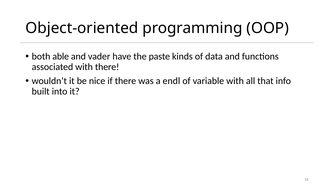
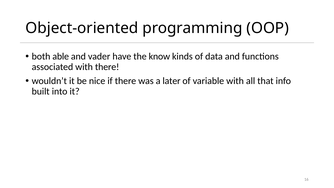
paste: paste -> know
endl: endl -> later
